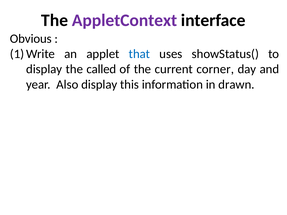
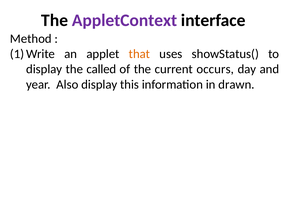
Obvious: Obvious -> Method
that colour: blue -> orange
corner: corner -> occurs
